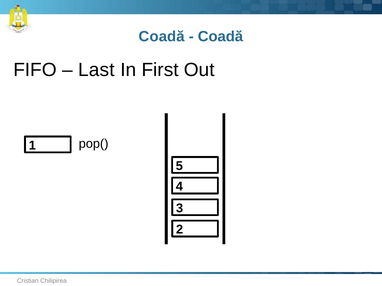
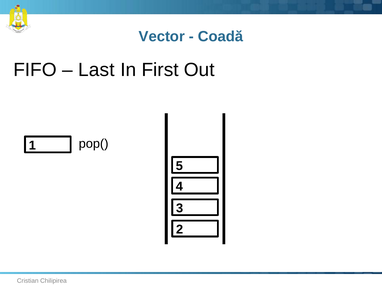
Coadă at (162, 37): Coadă -> Vector
